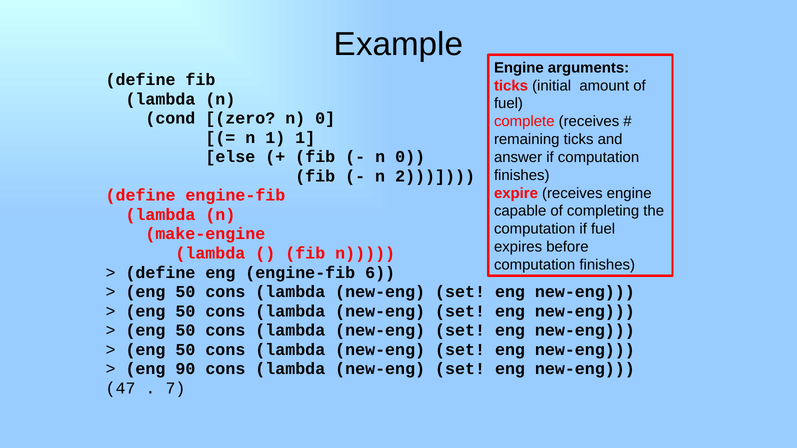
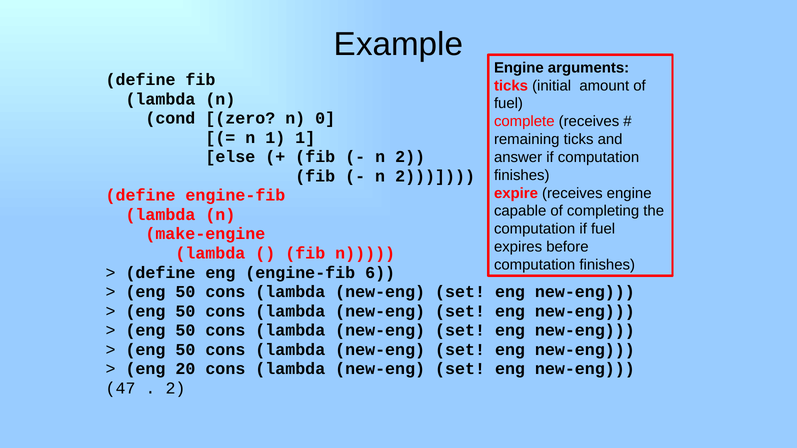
0 at (410, 157): 0 -> 2
90: 90 -> 20
7 at (175, 388): 7 -> 2
